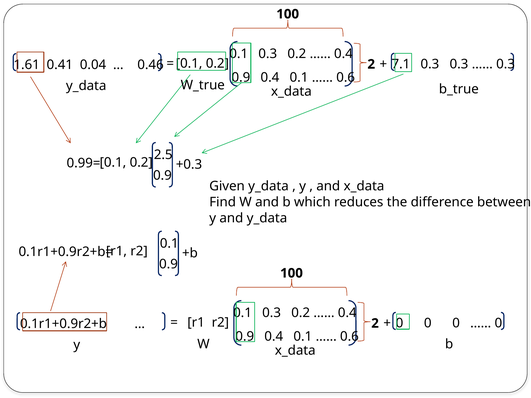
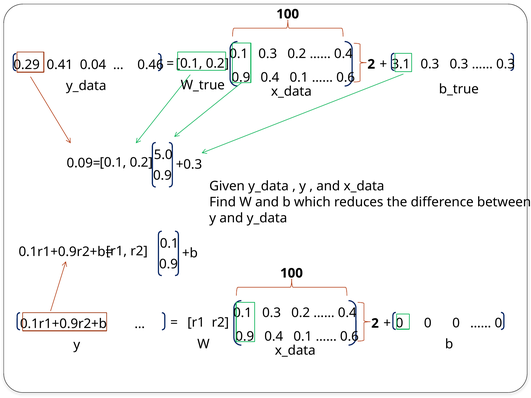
7.1: 7.1 -> 3.1
1.61: 1.61 -> 0.29
2.5: 2.5 -> 5.0
0.99=: 0.99= -> 0.09=
